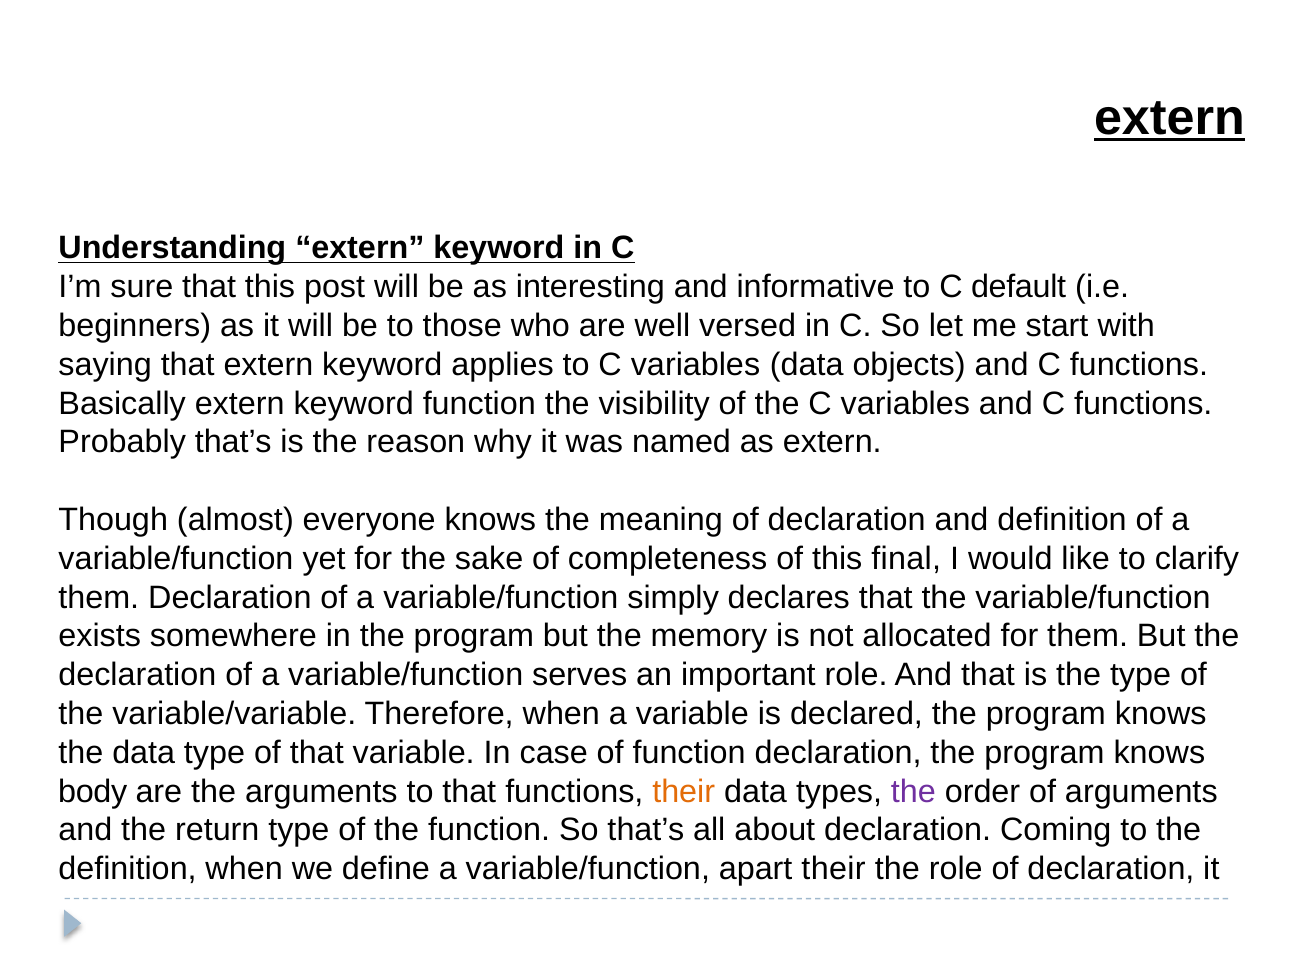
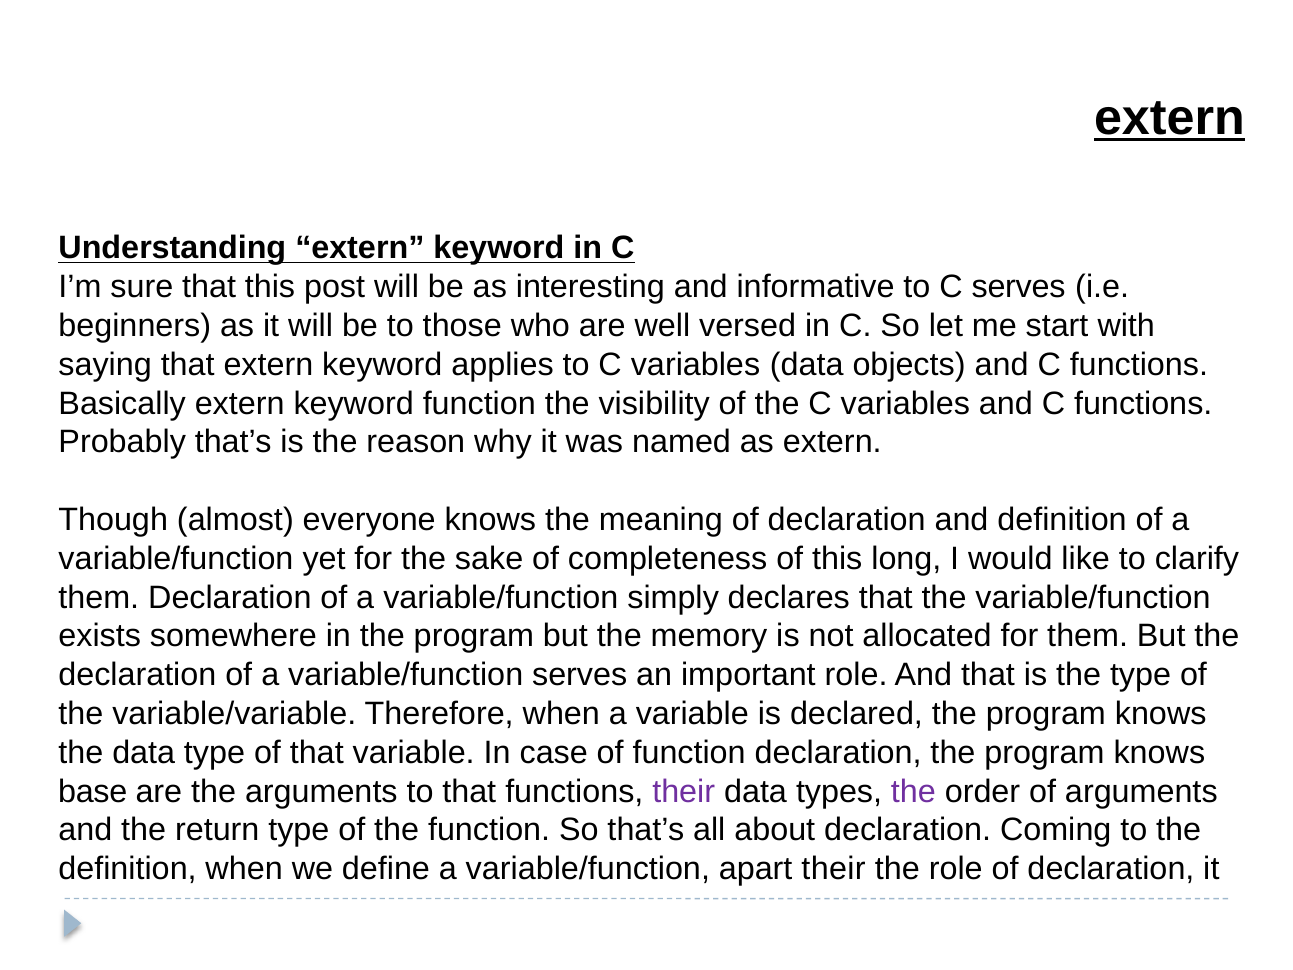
C default: default -> serves
final: final -> long
body: body -> base
their at (684, 791) colour: orange -> purple
